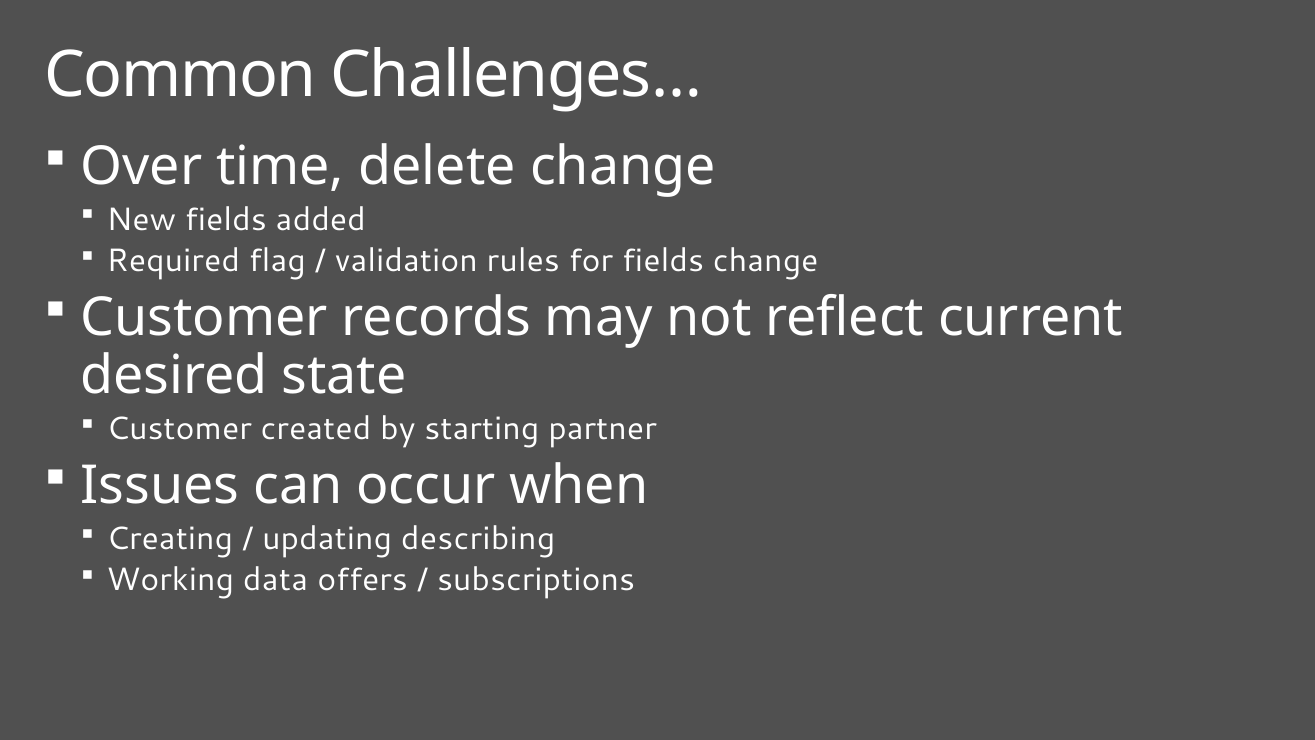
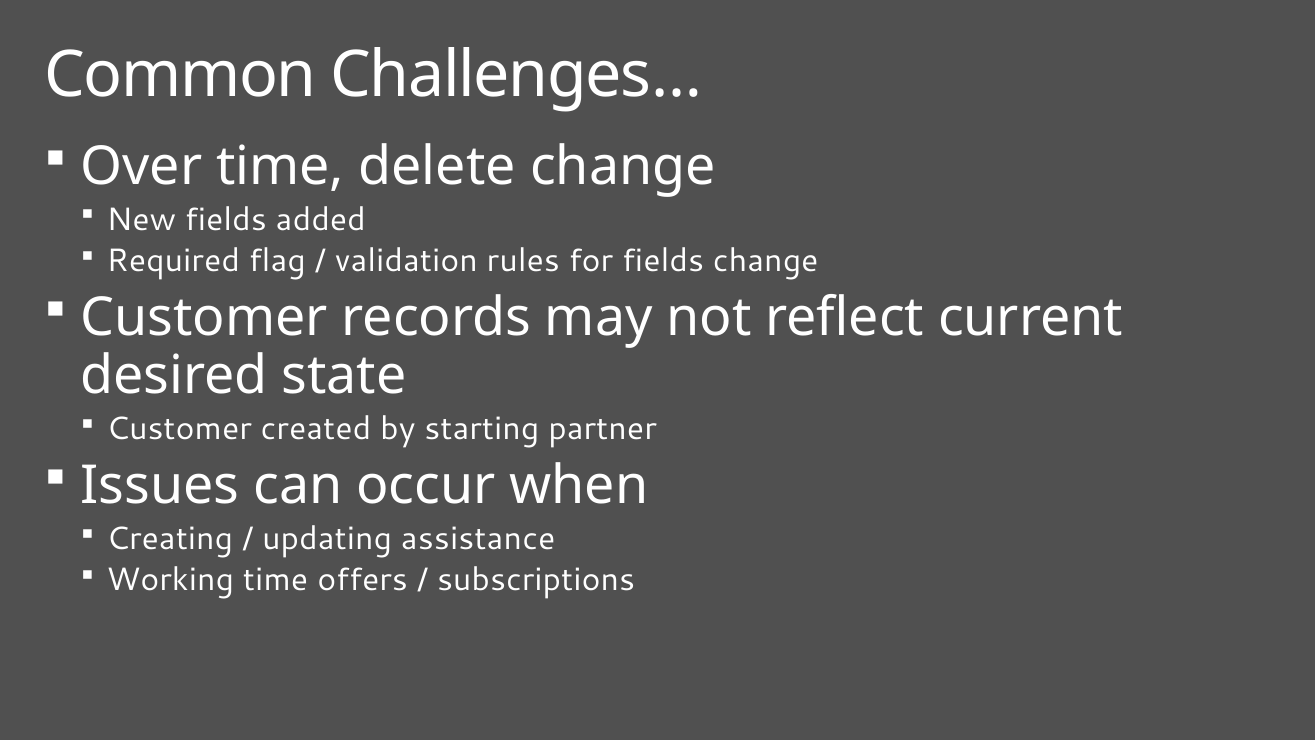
describing: describing -> assistance
Working data: data -> time
